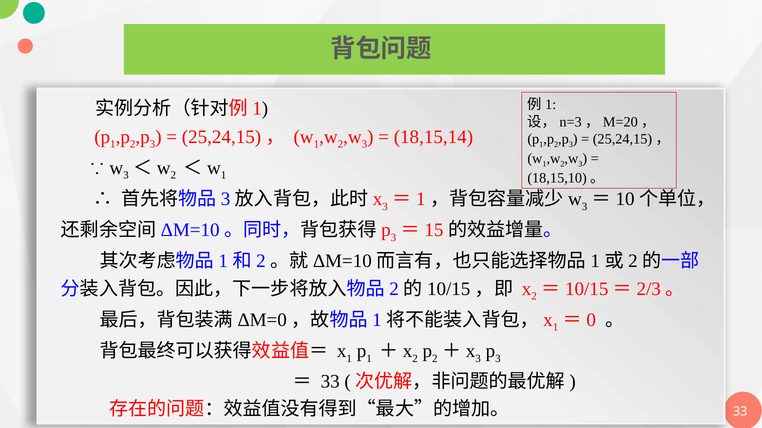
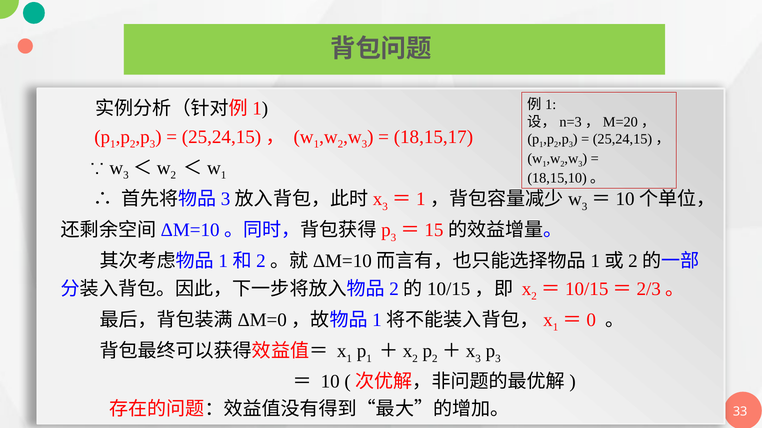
18,15,14: 18,15,14 -> 18,15,17
33 at (330, 382): 33 -> 10
